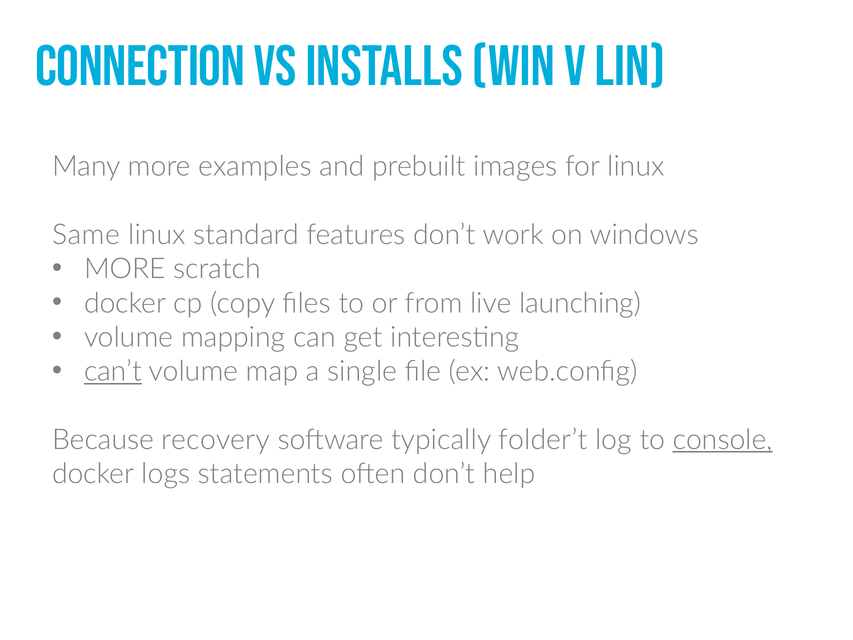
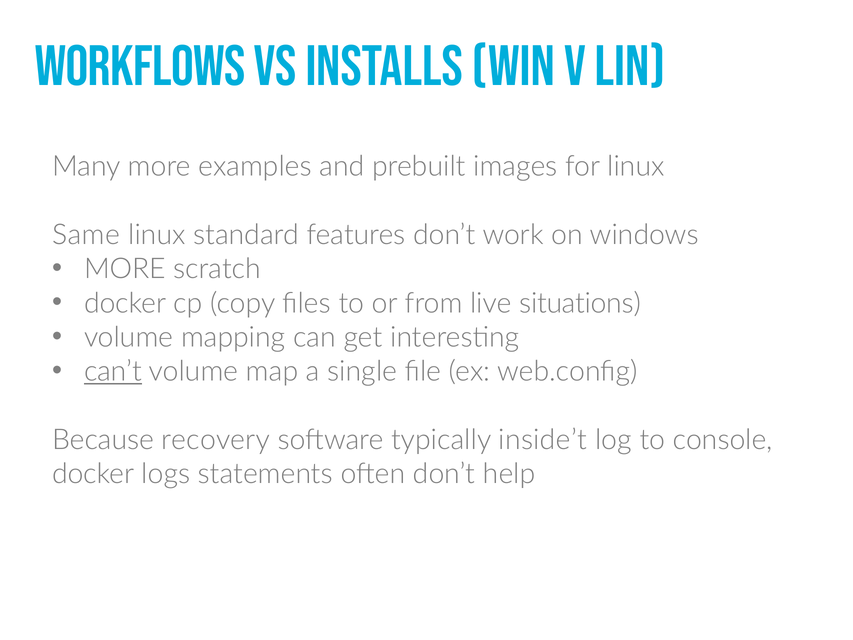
Connection: Connection -> Workflows
launching: launching -> situations
folder’t: folder’t -> inside’t
console underline: present -> none
